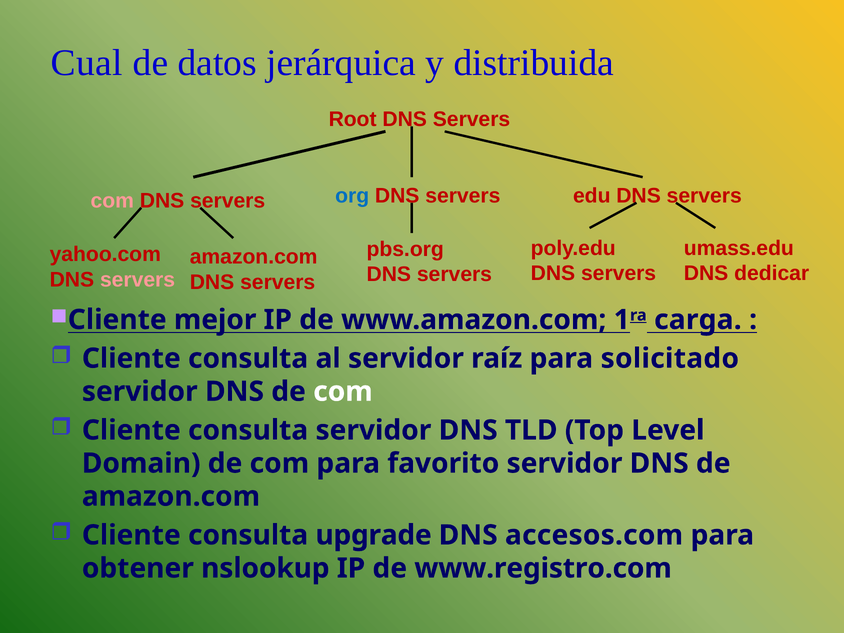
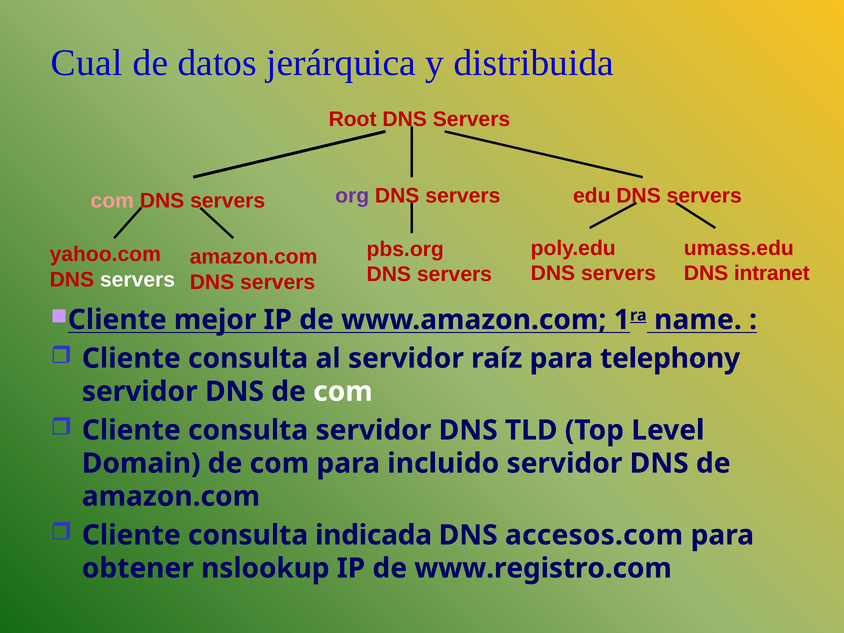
org colour: blue -> purple
dedicar: dedicar -> intranet
servers at (138, 280) colour: pink -> white
carga: carga -> name
solicitado: solicitado -> telephony
favorito: favorito -> incluido
upgrade: upgrade -> indicada
